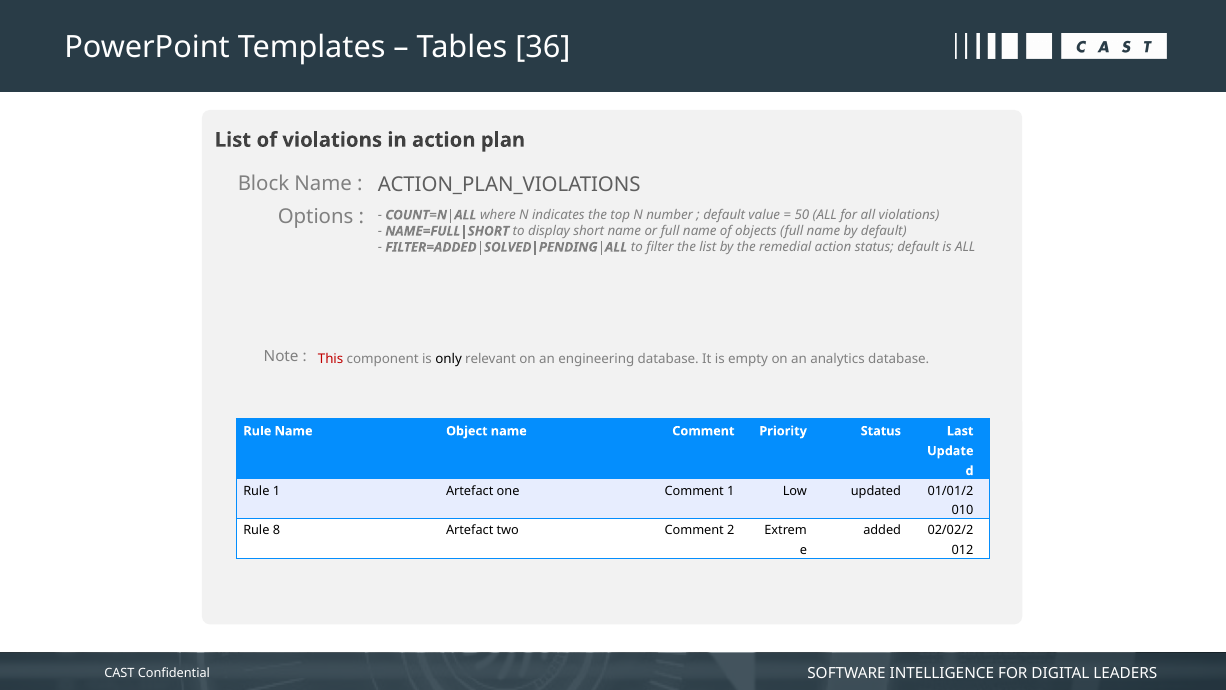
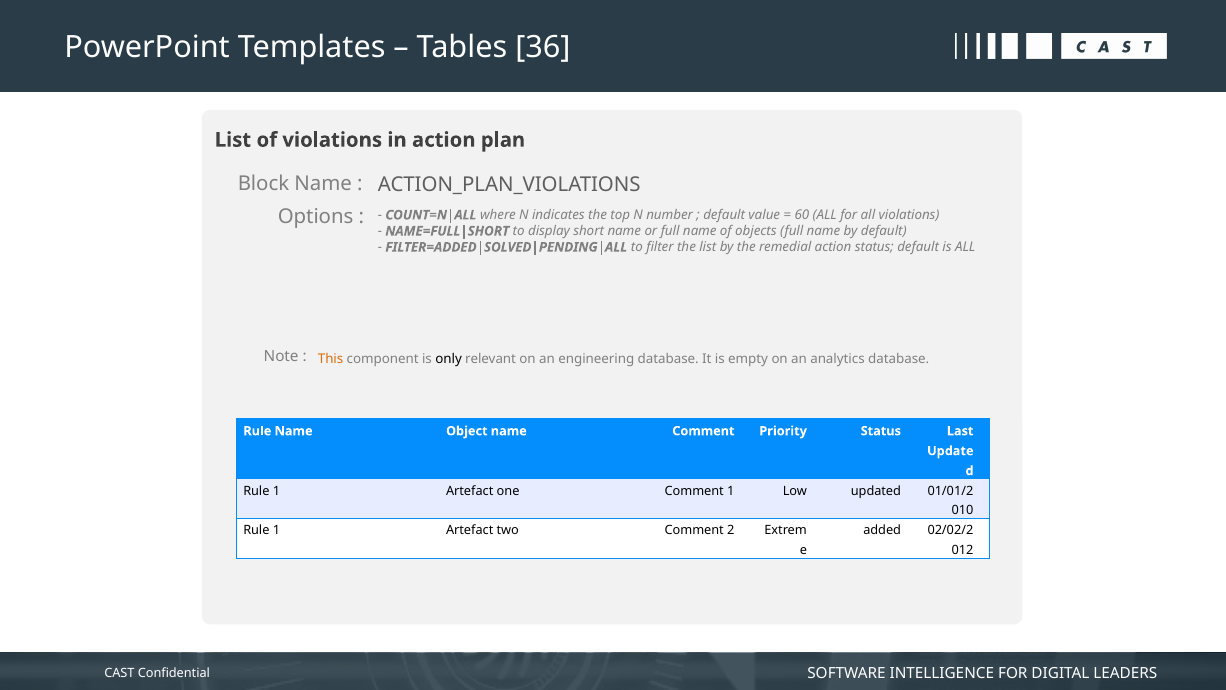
50: 50 -> 60
This colour: red -> orange
8 at (276, 530): 8 -> 1
